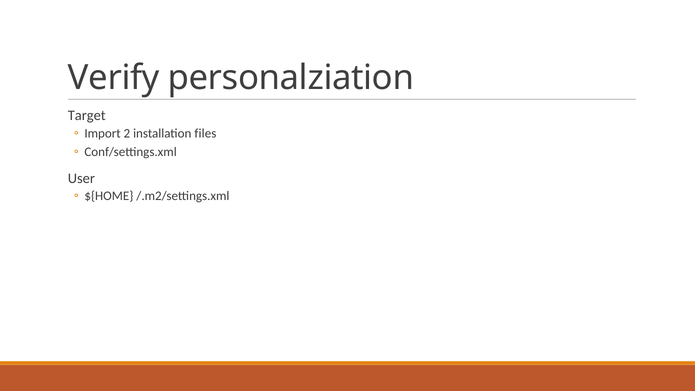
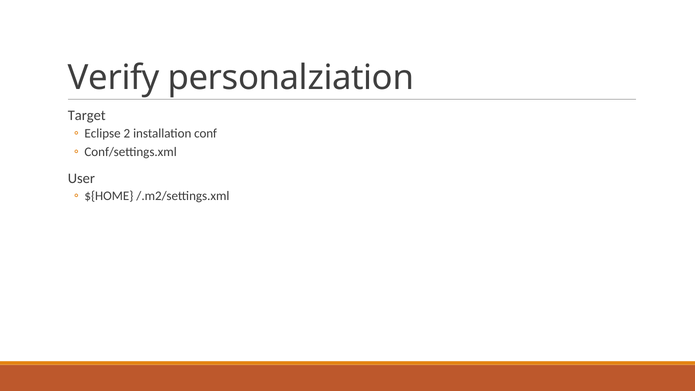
Import: Import -> Eclipse
files: files -> conf
